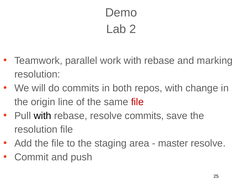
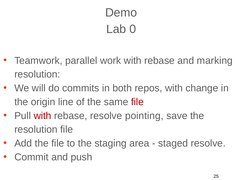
2: 2 -> 0
with at (43, 115) colour: black -> red
resolve commits: commits -> pointing
master: master -> staged
